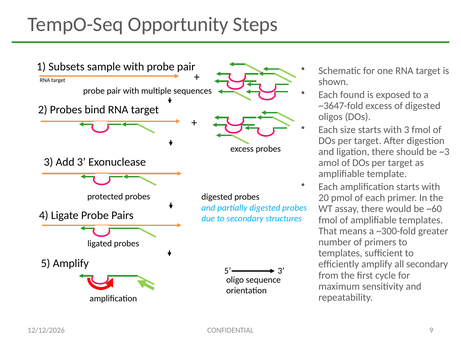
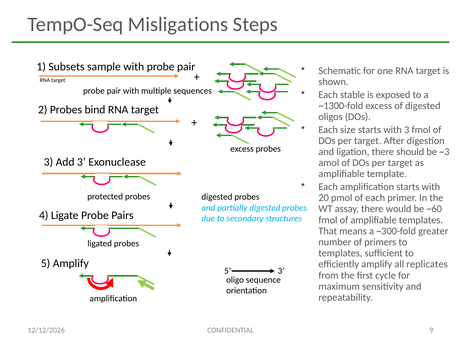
Opportunity: Opportunity -> Misligations
found: found -> stable
~3647-fold: ~3647-fold -> ~1300-fold
all secondary: secondary -> replicates
